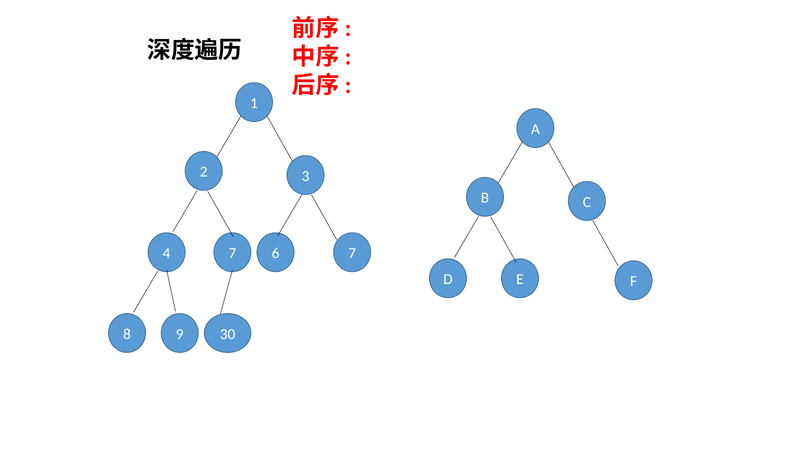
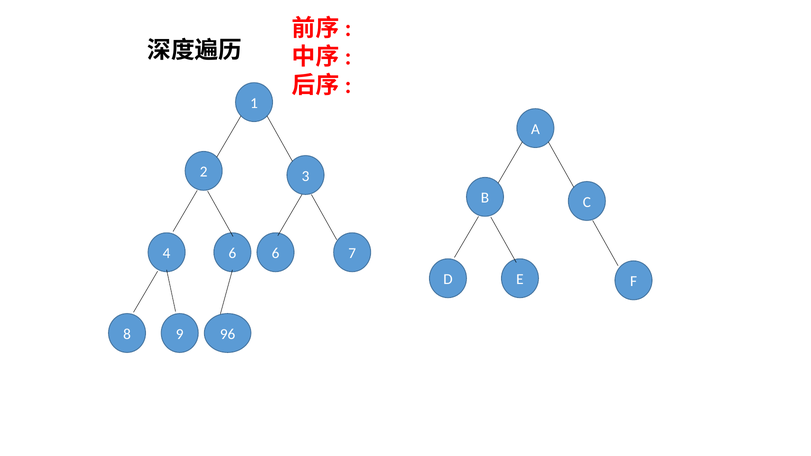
4 7: 7 -> 6
30: 30 -> 96
